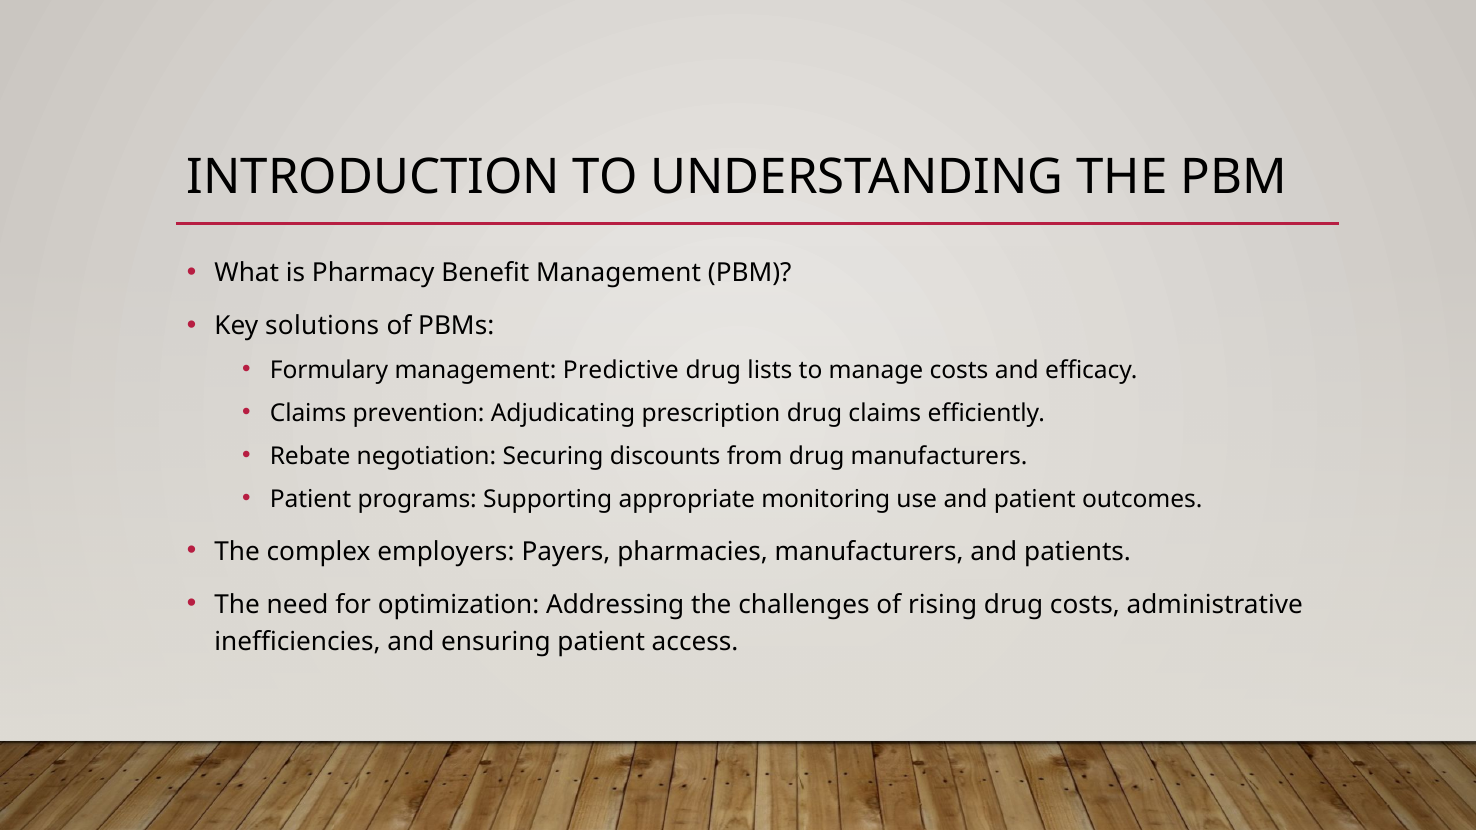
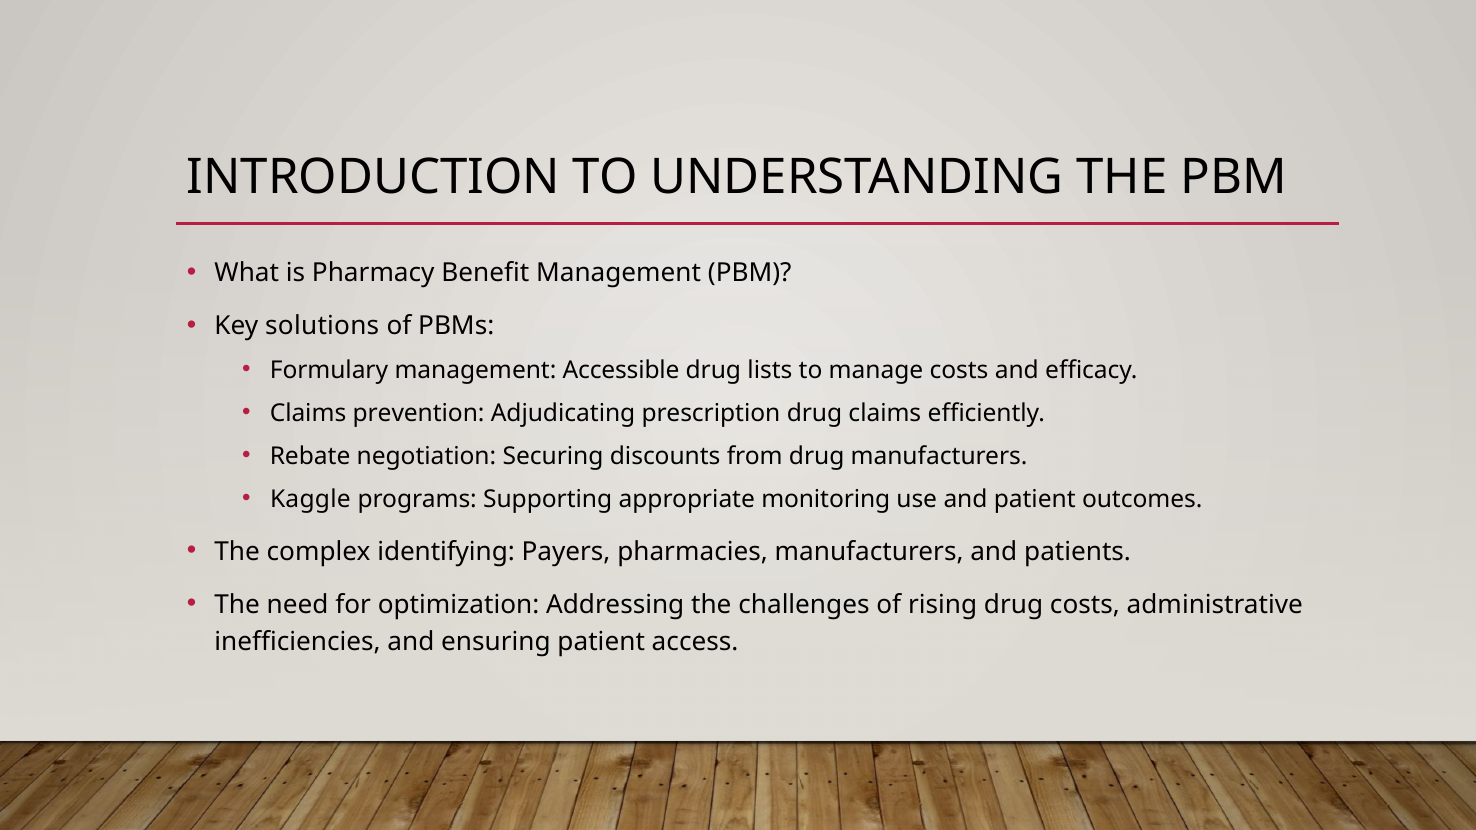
Predictive: Predictive -> Accessible
Patient at (311, 499): Patient -> Kaggle
employers: employers -> identifying
